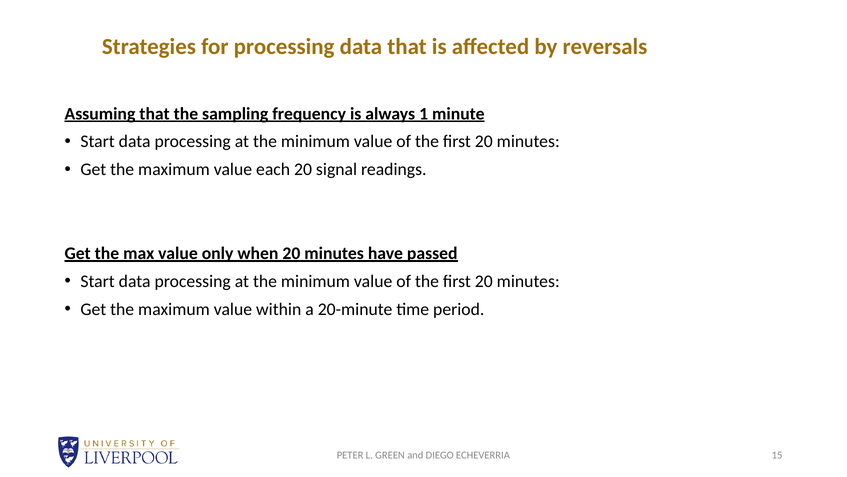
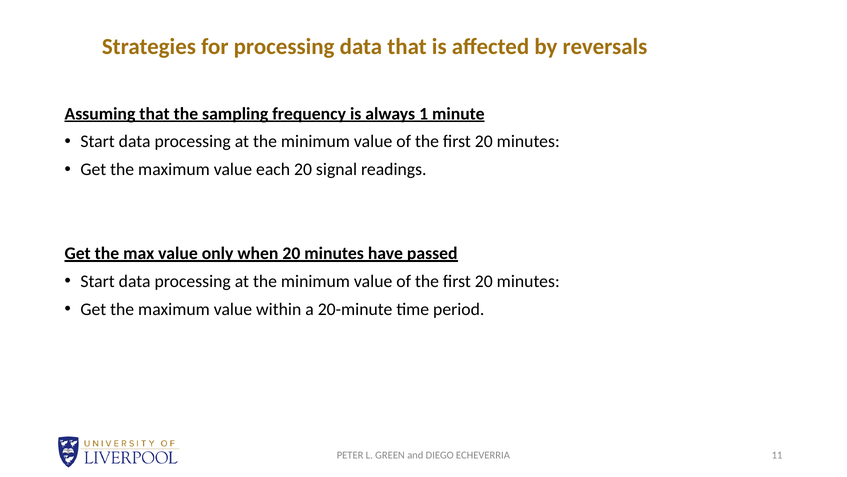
15: 15 -> 11
